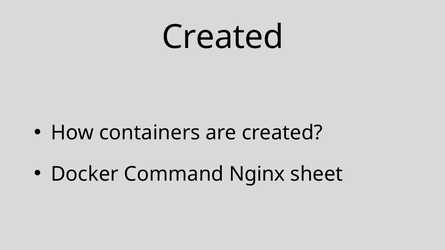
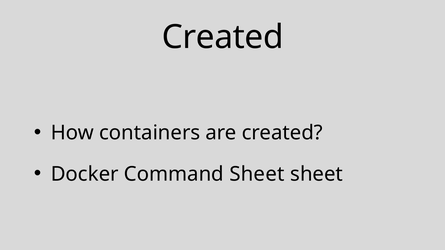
Command Nginx: Nginx -> Sheet
